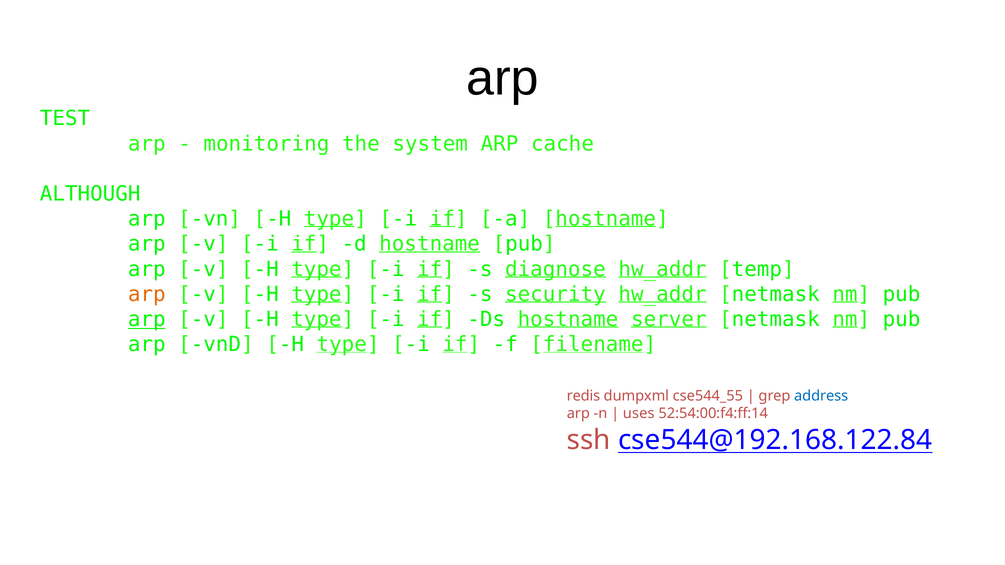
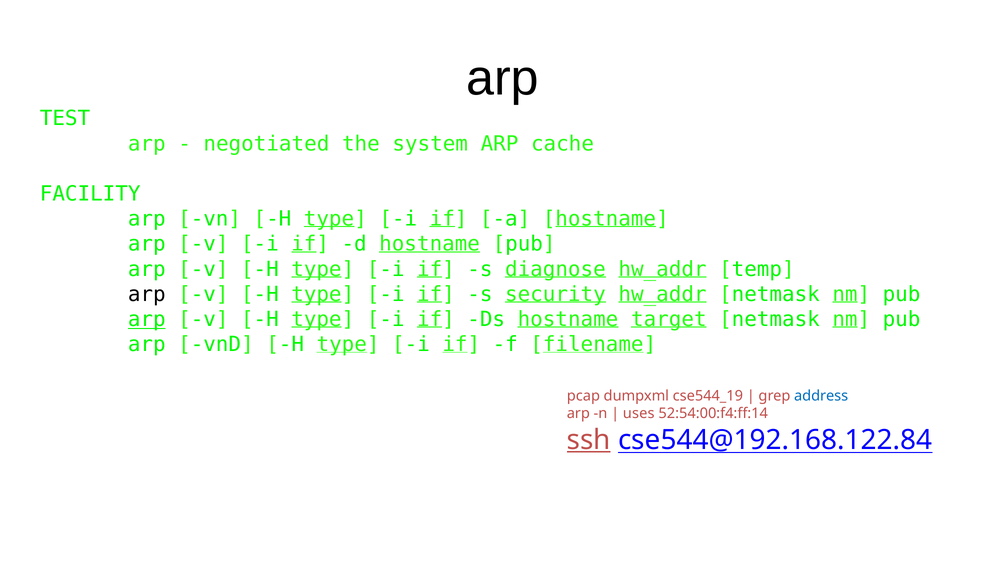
monitoring: monitoring -> negotiated
ALTHOUGH: ALTHOUGH -> FACILITY
arp at (147, 294) colour: orange -> black
server: server -> target
redis: redis -> pcap
cse544_55: cse544_55 -> cse544_19
ssh underline: none -> present
